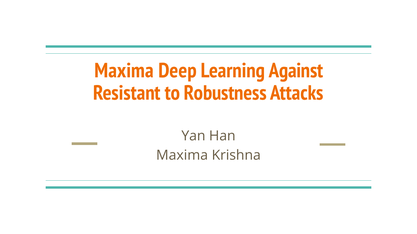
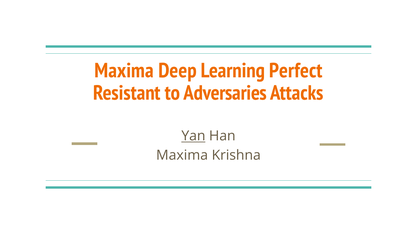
Against: Against -> Perfect
Robustness: Robustness -> Adversaries
Yan underline: none -> present
